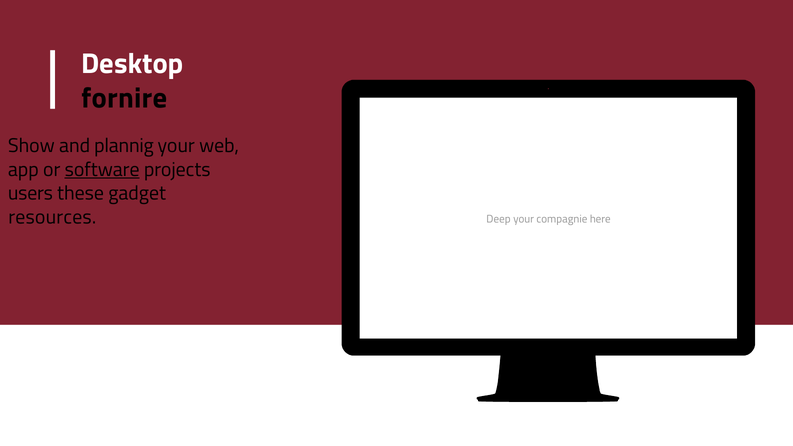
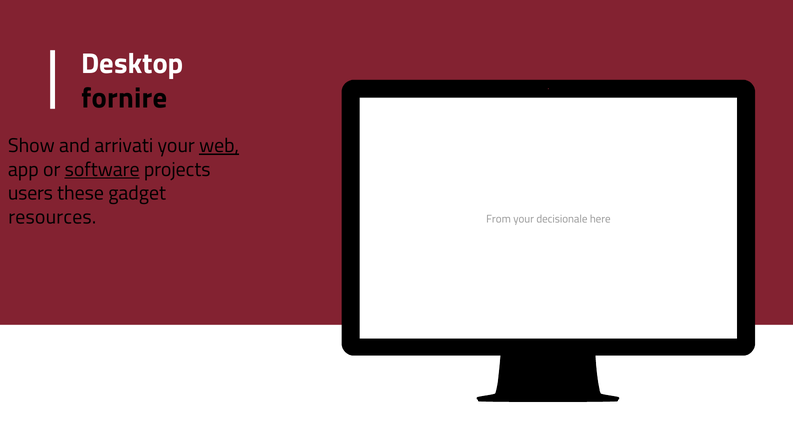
plannig: plannig -> arrivati
web underline: none -> present
Deep: Deep -> From
compagnie: compagnie -> decisionale
